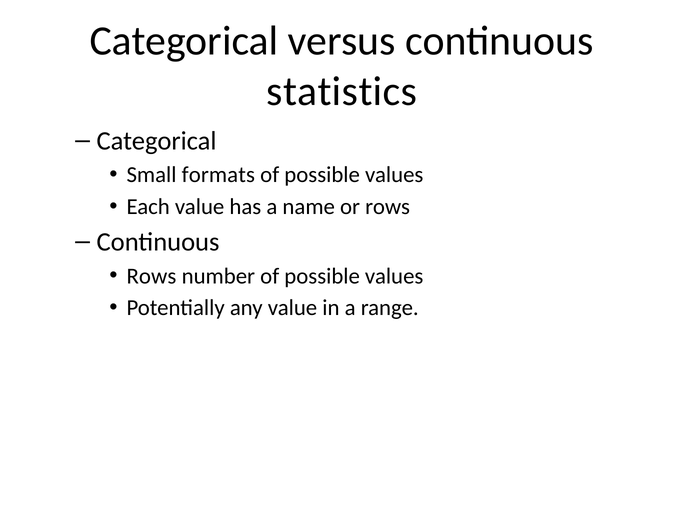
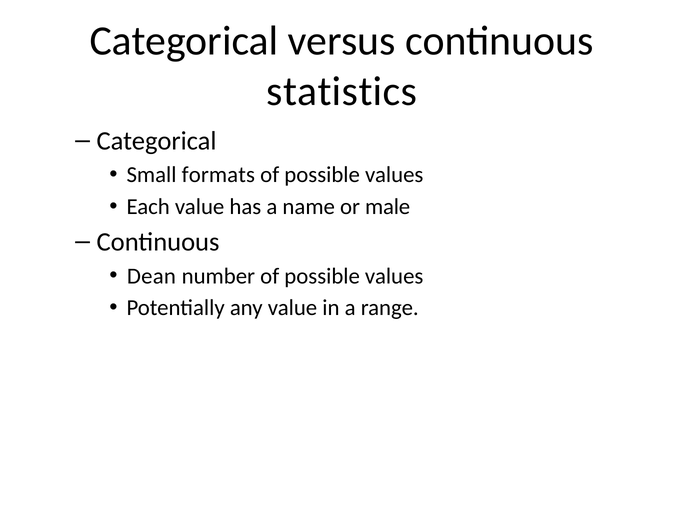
or rows: rows -> male
Rows at (151, 276): Rows -> Dean
